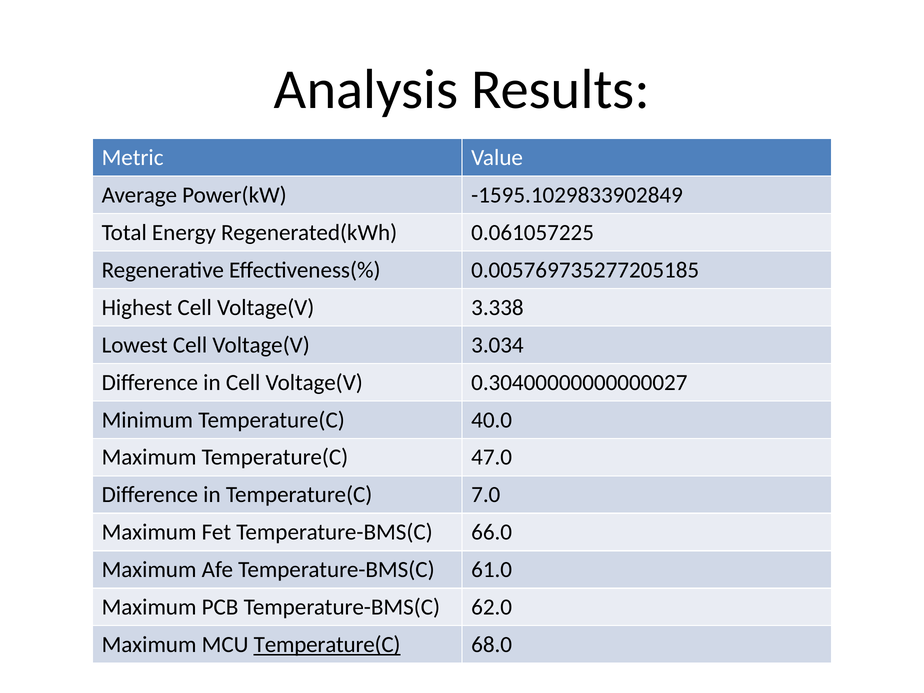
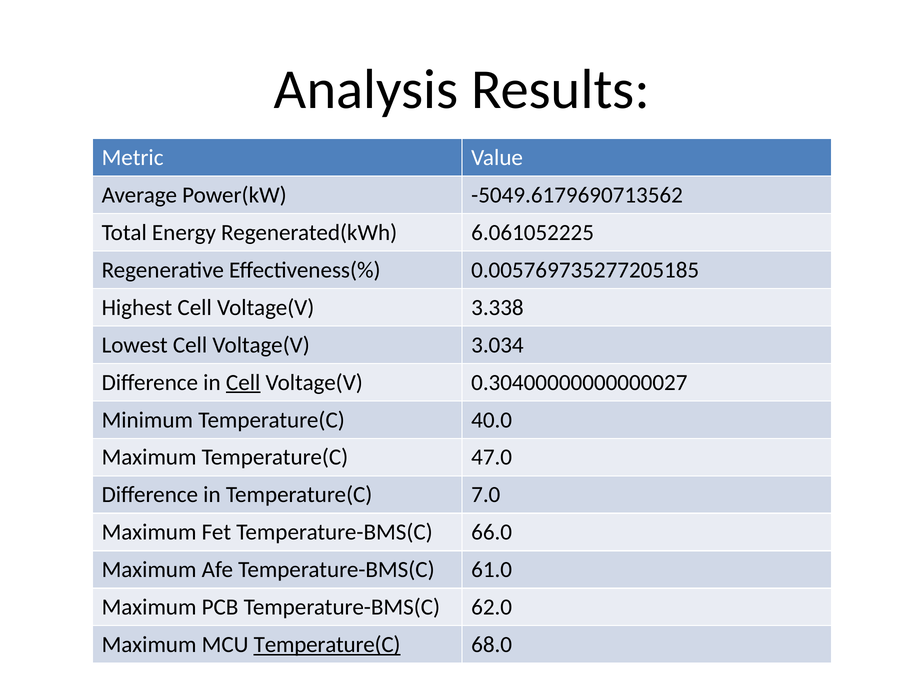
-1595.1029833902849: -1595.1029833902849 -> -5049.6179690713562
0.061057225: 0.061057225 -> 6.061052225
Cell at (243, 382) underline: none -> present
